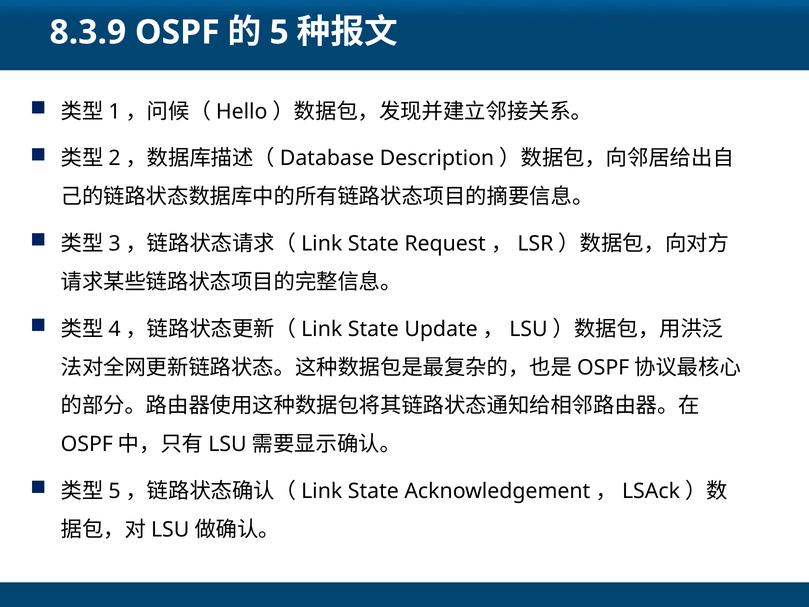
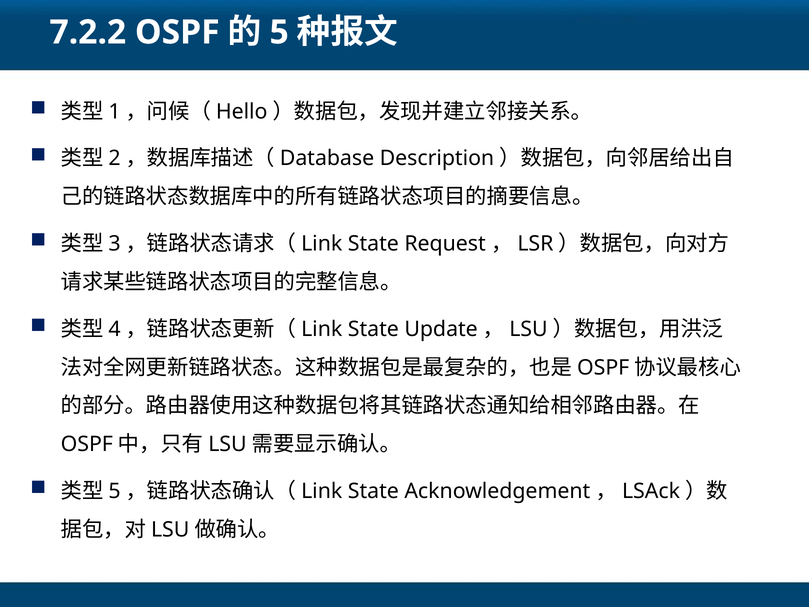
8.3.9: 8.3.9 -> 7.2.2
